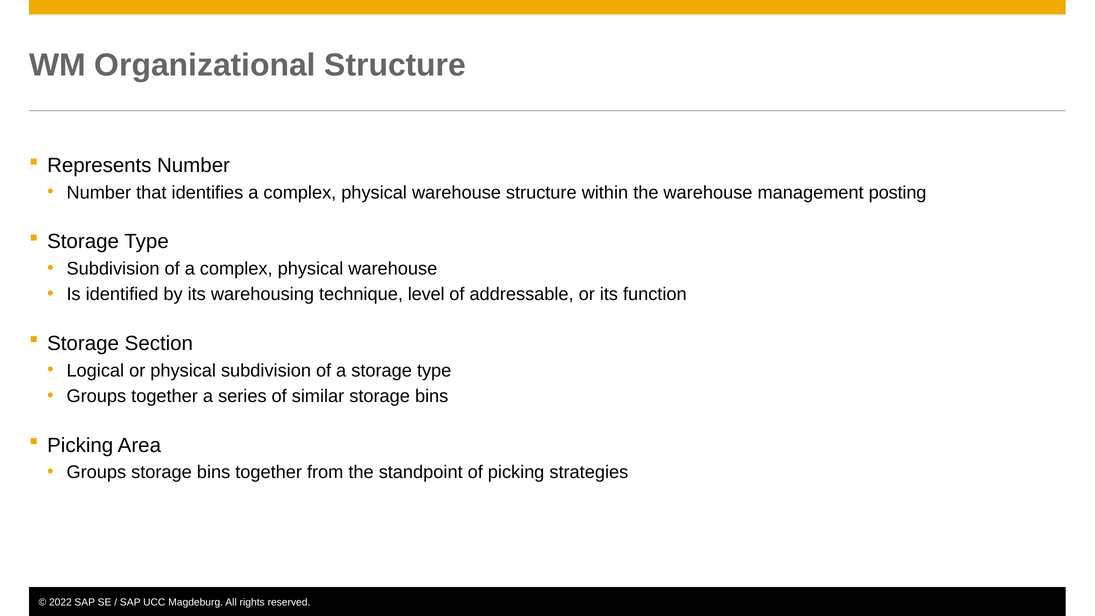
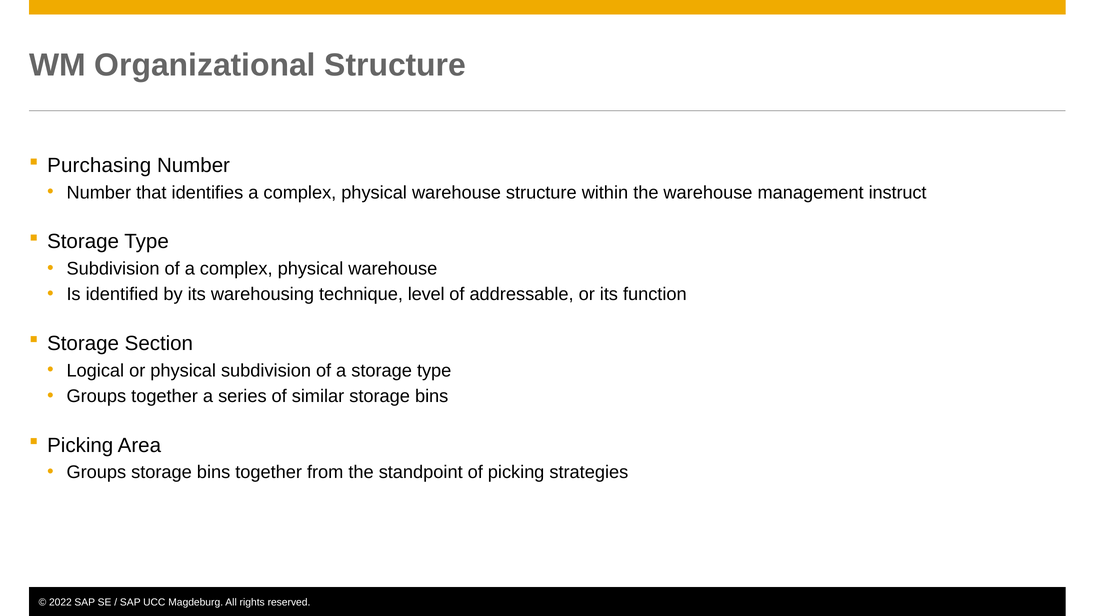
Represents: Represents -> Purchasing
posting: posting -> instruct
